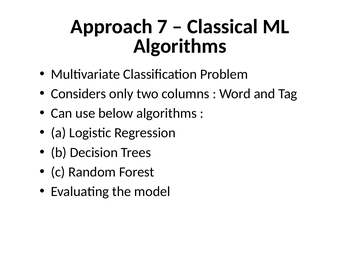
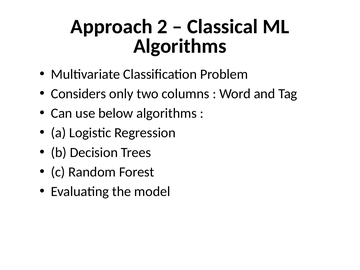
7: 7 -> 2
